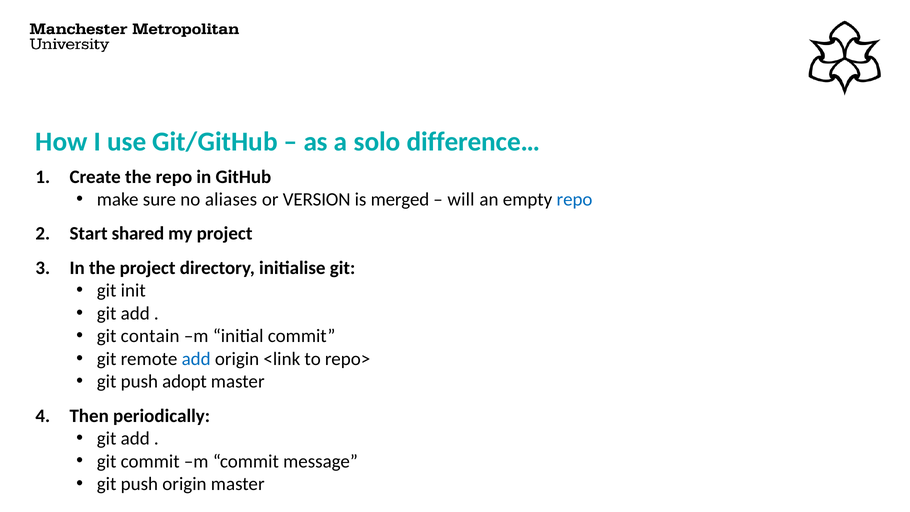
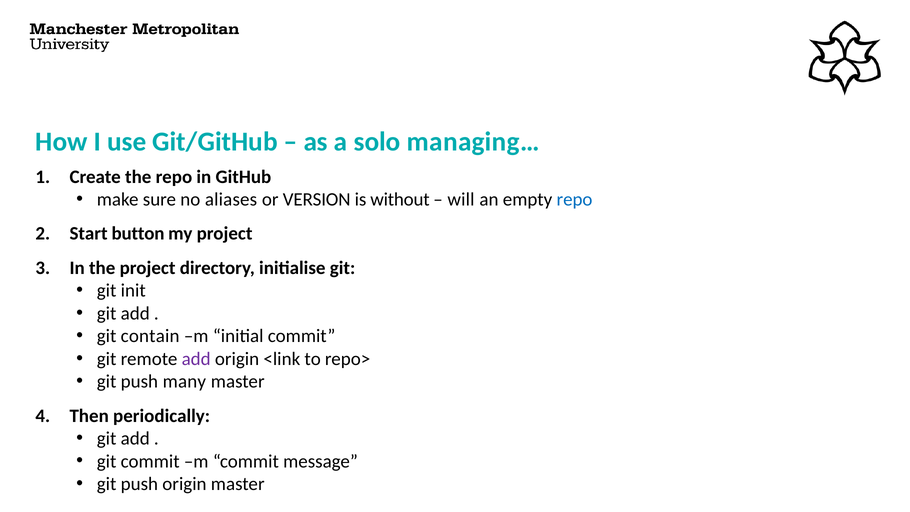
difference…: difference… -> managing…
merged: merged -> without
shared: shared -> button
add at (196, 359) colour: blue -> purple
adopt: adopt -> many
